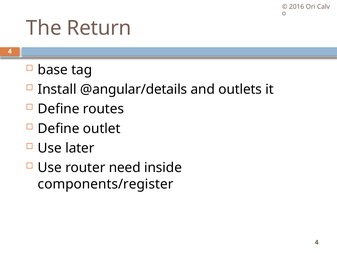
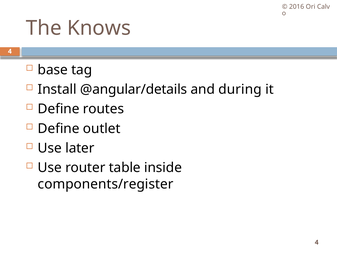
Return: Return -> Knows
outlets: outlets -> during
need: need -> table
